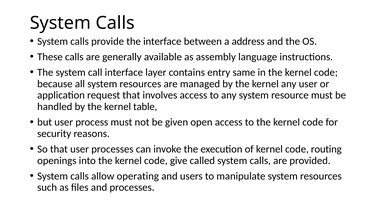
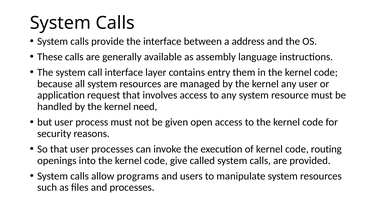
same: same -> them
table: table -> need
operating: operating -> programs
